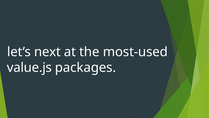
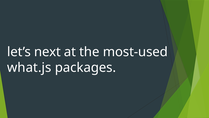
value.js: value.js -> what.js
